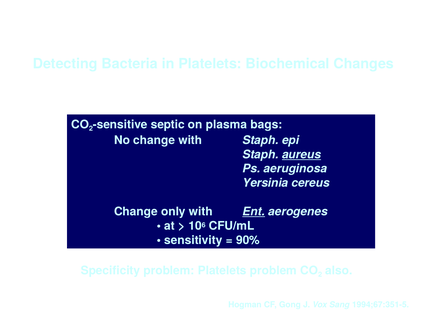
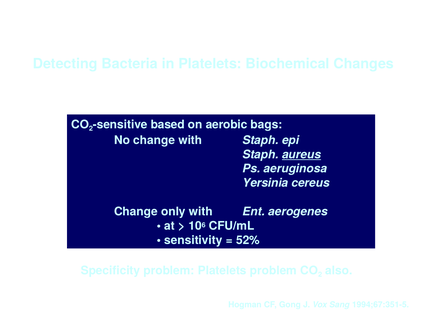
septic: septic -> based
plasma: plasma -> aerobic
Ent underline: present -> none
90%: 90% -> 52%
